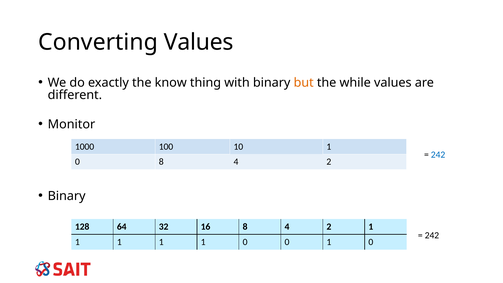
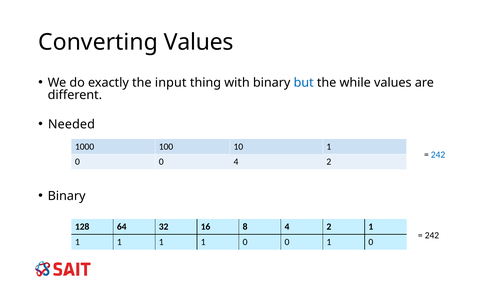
know: know -> input
but colour: orange -> blue
Monitor: Monitor -> Needed
8 at (161, 162): 8 -> 0
